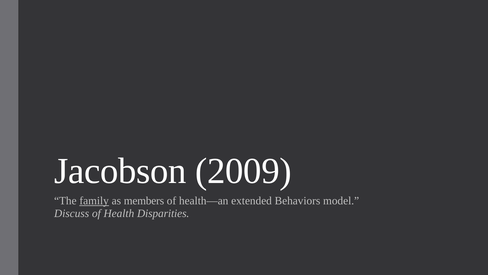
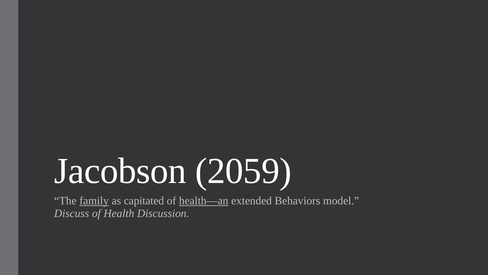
2009: 2009 -> 2059
members: members -> capitated
health—an underline: none -> present
Disparities: Disparities -> Discussion
